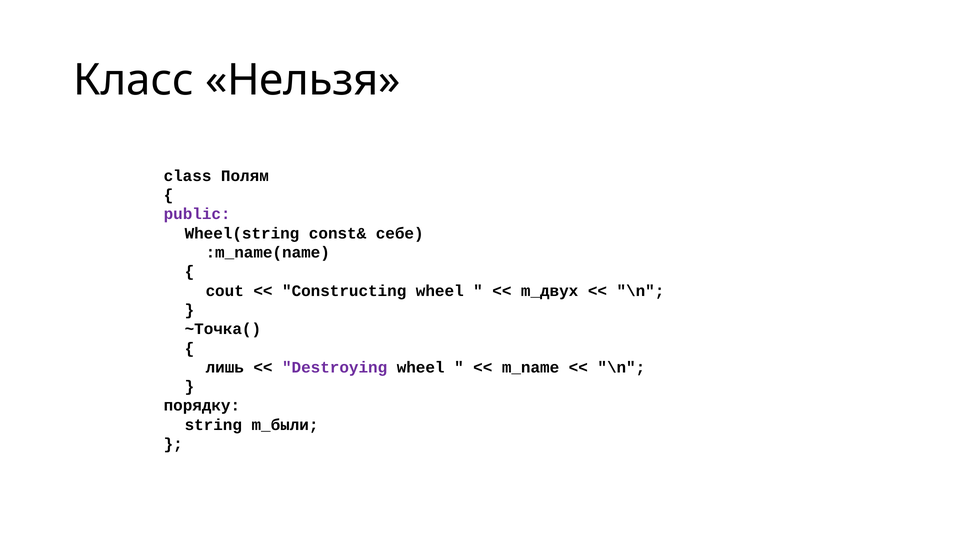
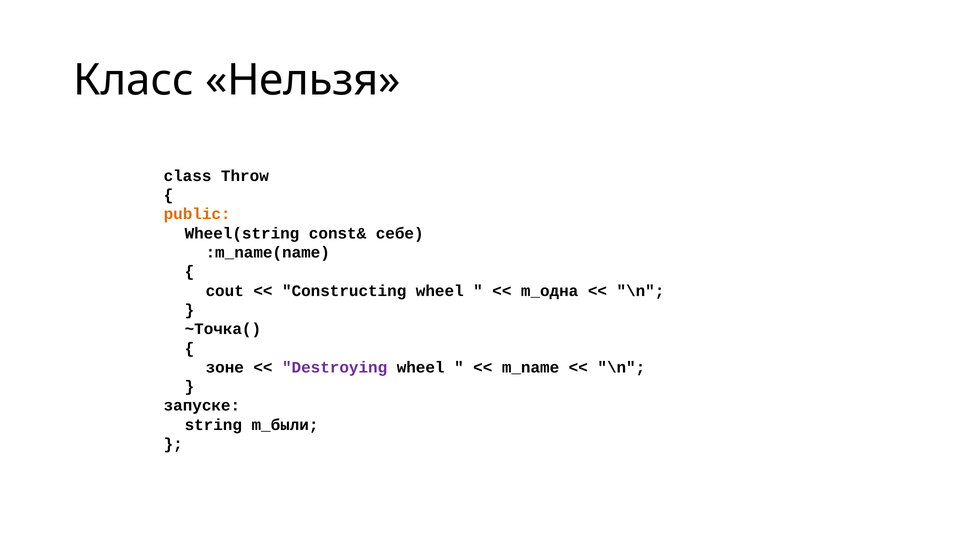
Полям: Полям -> Throw
public colour: purple -> orange
m_двух: m_двух -> m_одна
лишь: лишь -> зоне
порядку: порядку -> запуске
